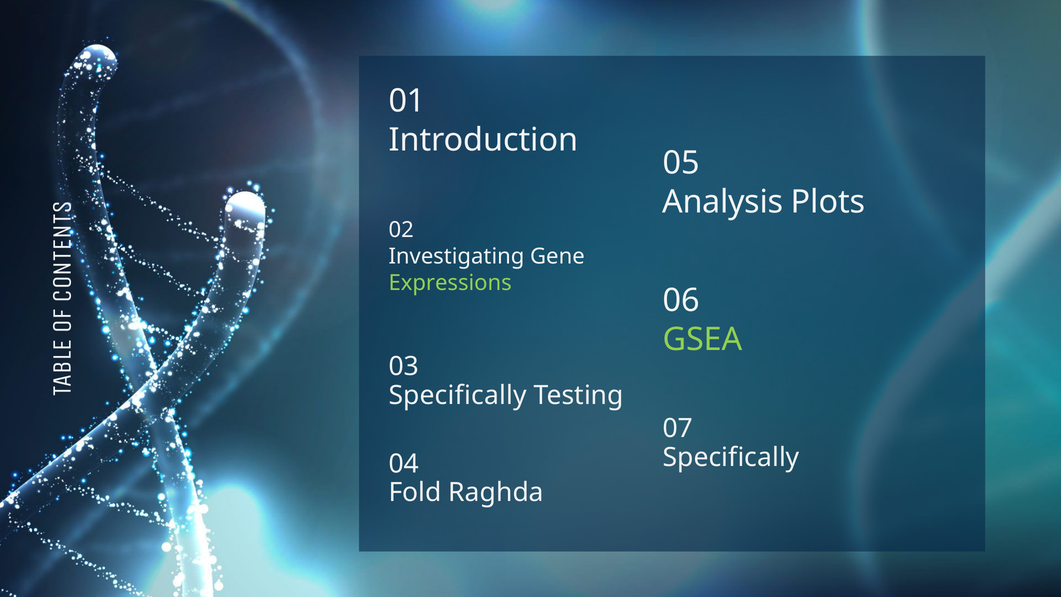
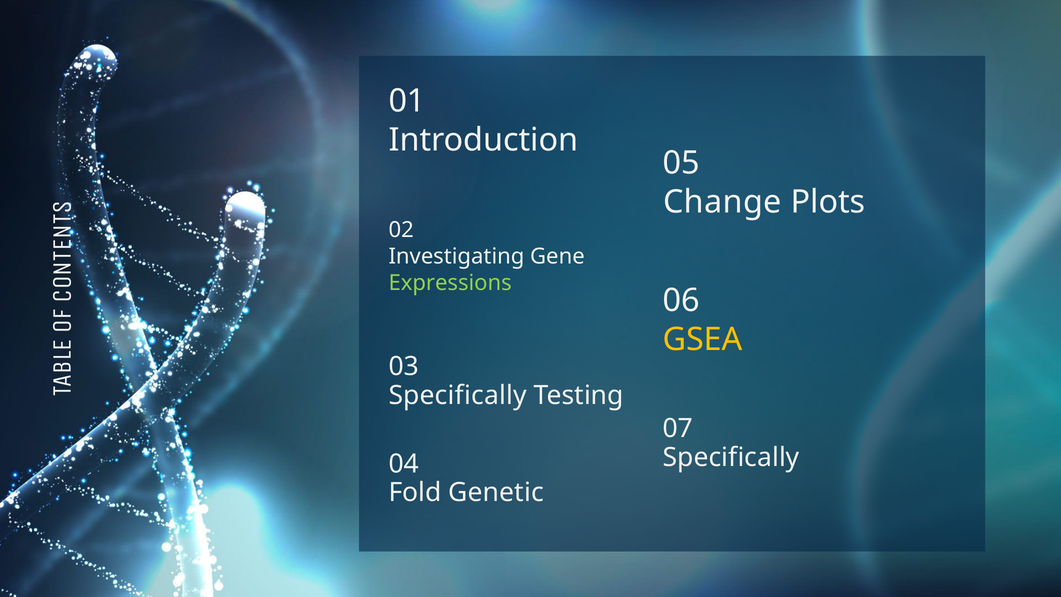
Analysis: Analysis -> Change
GSEA colour: light green -> yellow
Raghda: Raghda -> Genetic
